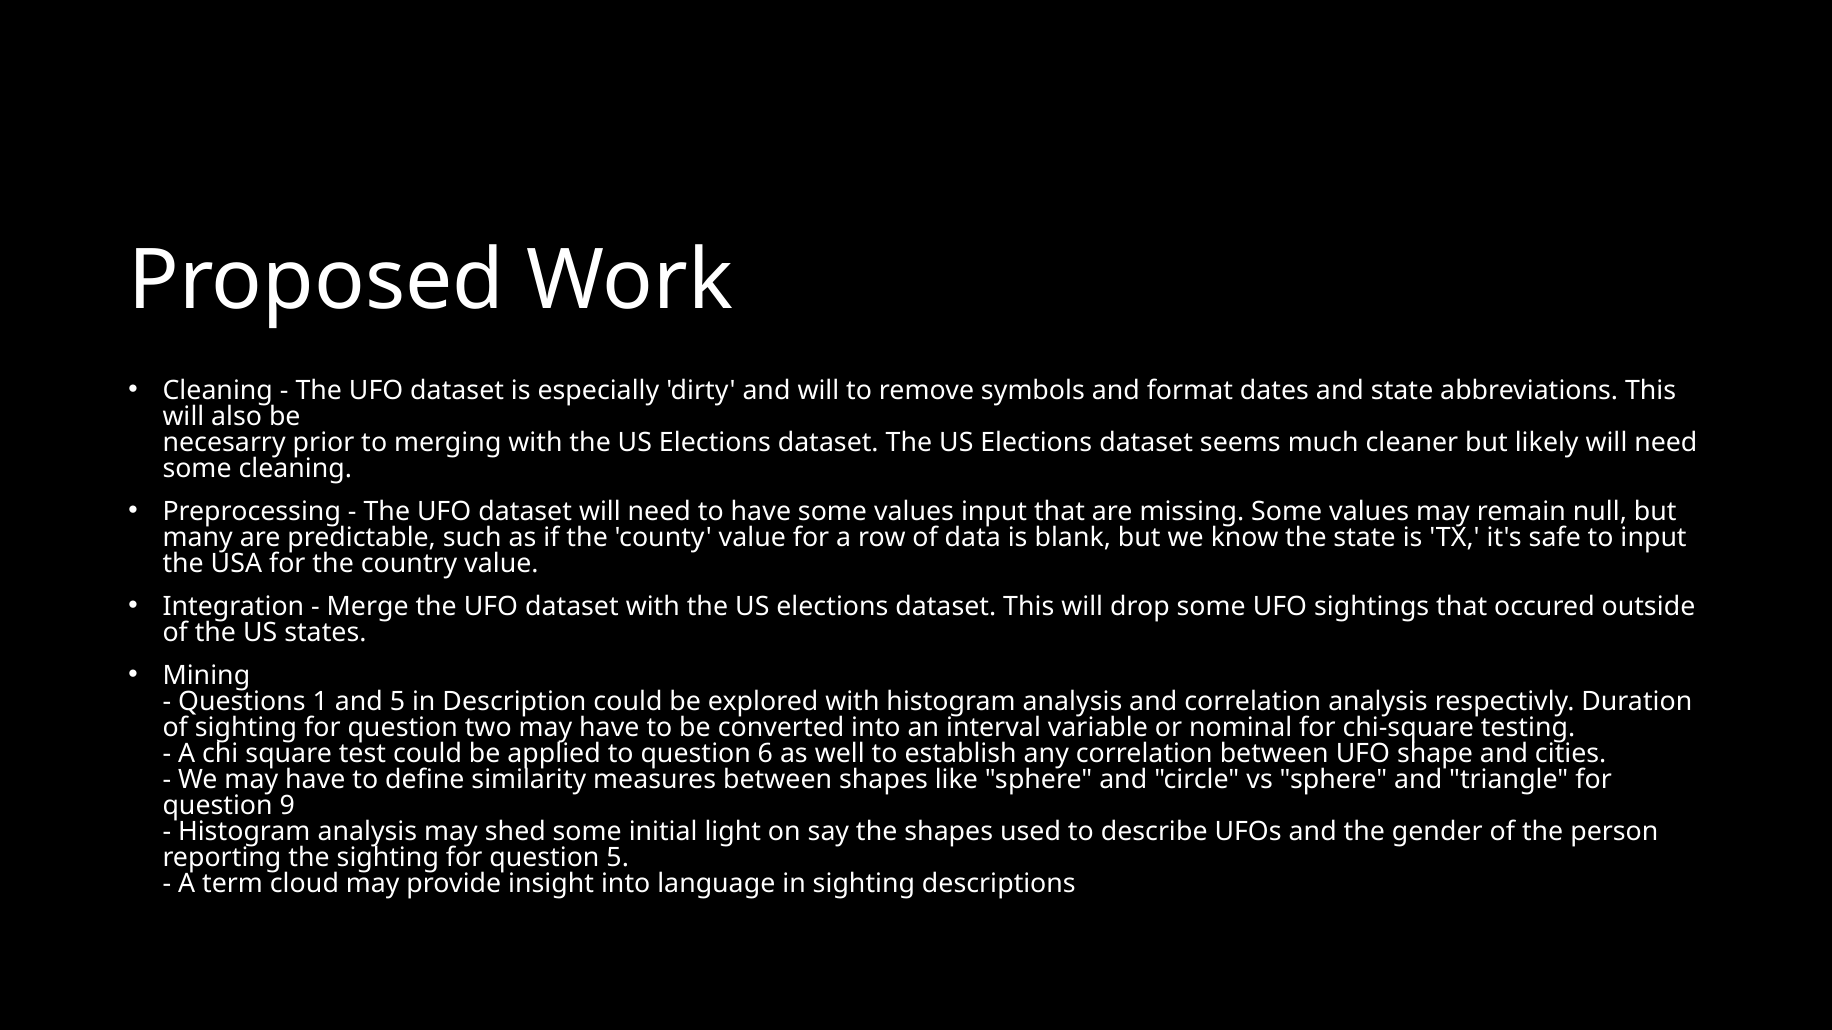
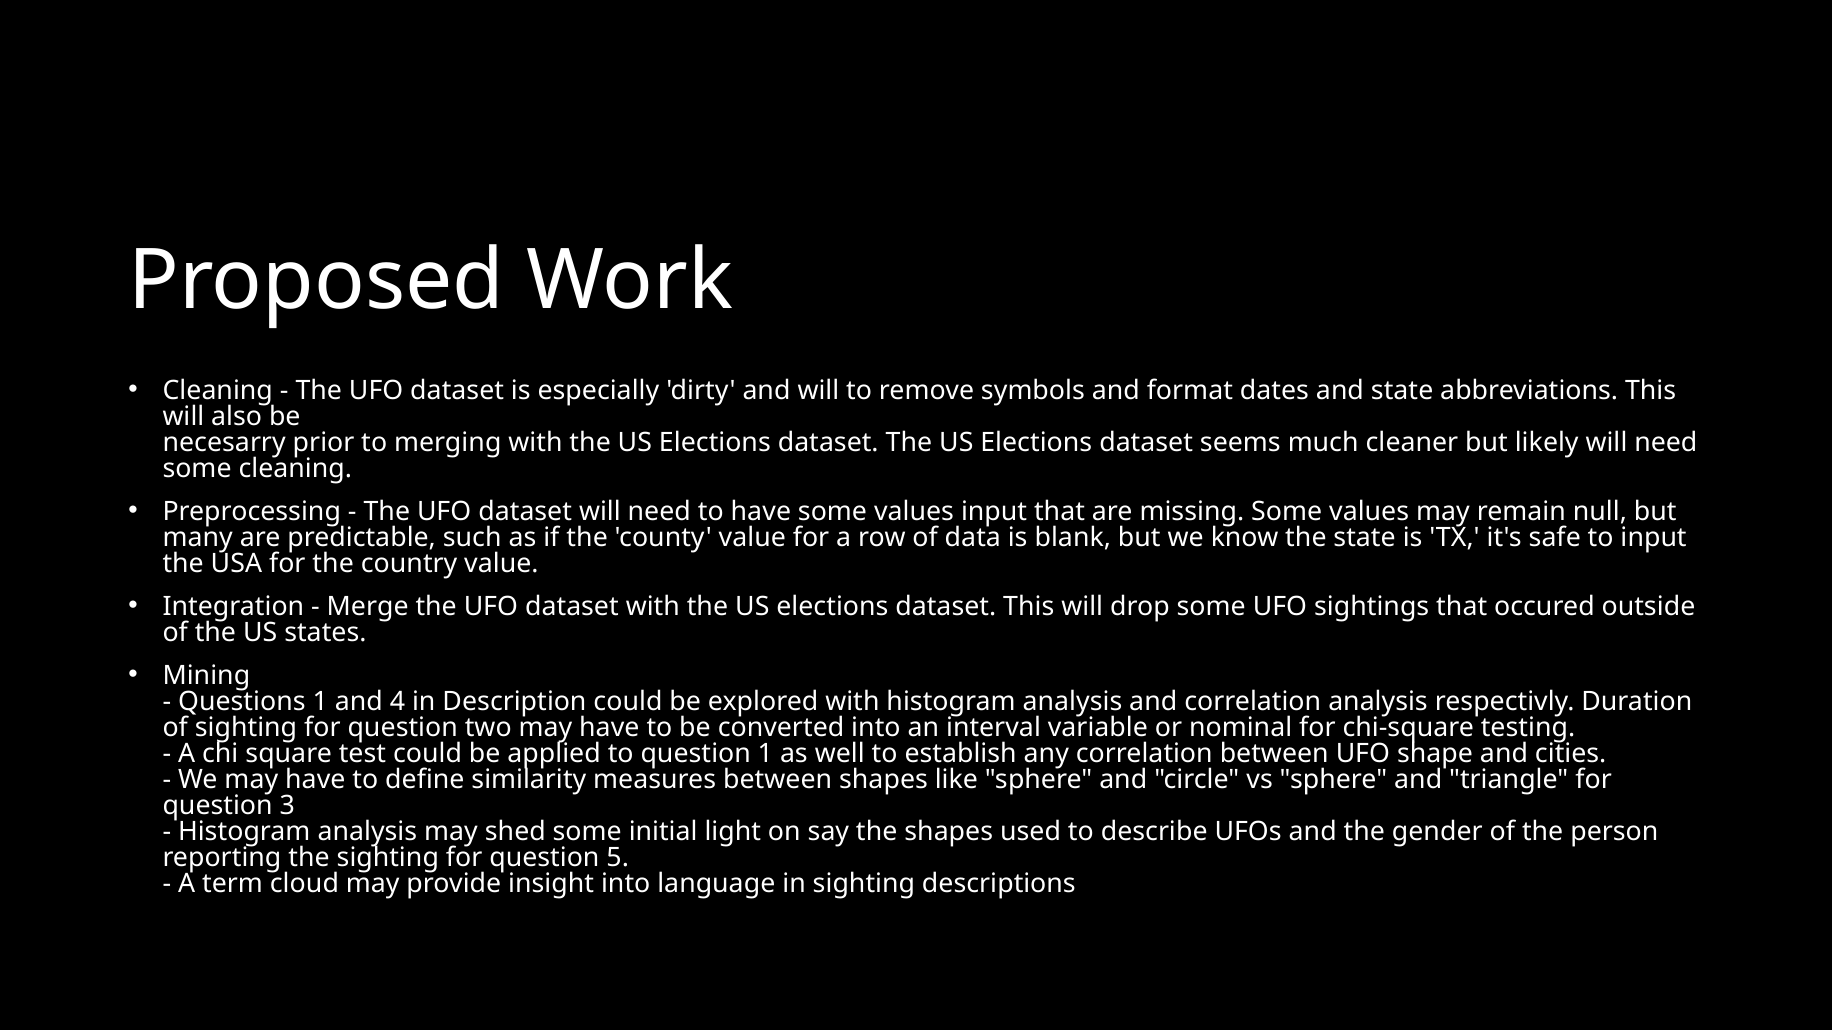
and 5: 5 -> 4
question 6: 6 -> 1
9: 9 -> 3
